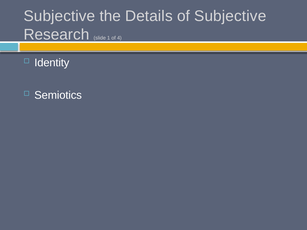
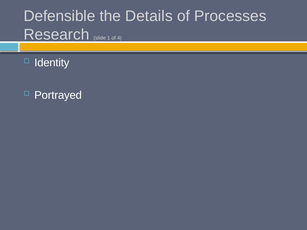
Subjective at (59, 16): Subjective -> Defensible
of Subjective: Subjective -> Processes
Semiotics: Semiotics -> Portrayed
